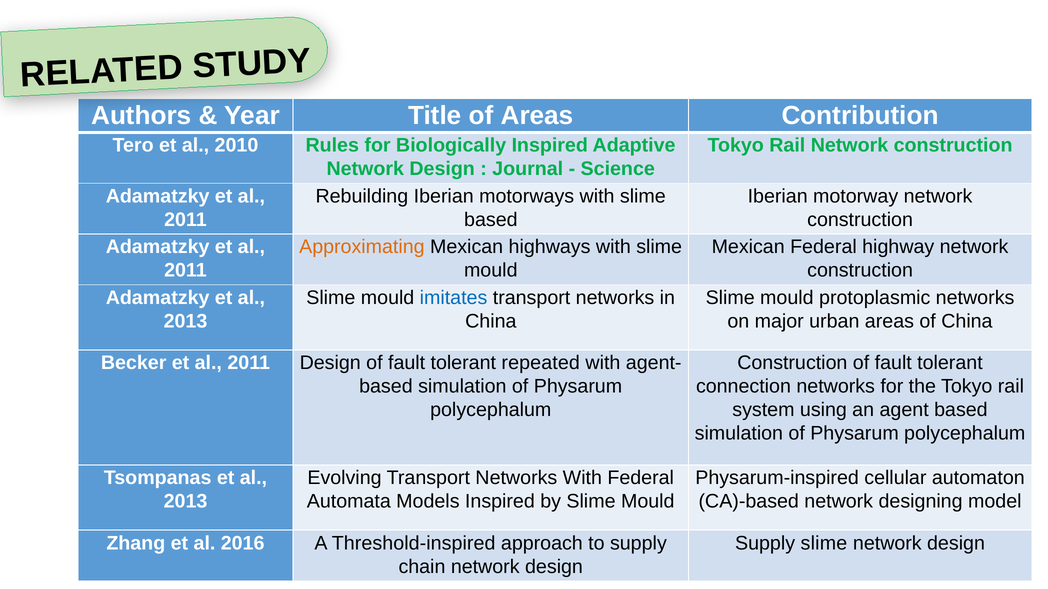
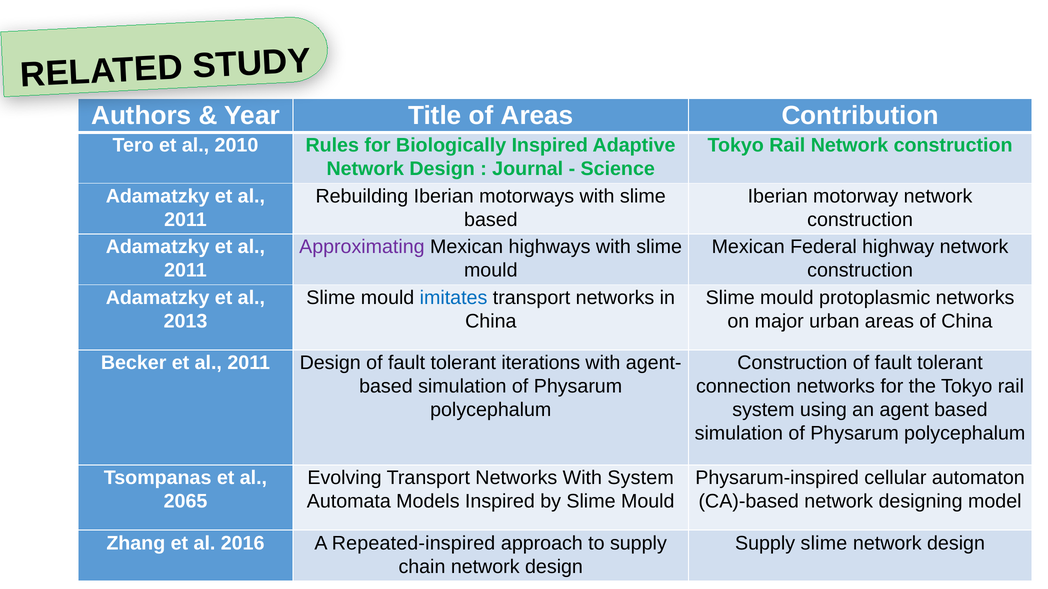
Approximating colour: orange -> purple
repeated: repeated -> iterations
With Federal: Federal -> System
2013 at (186, 502): 2013 -> 2065
Threshold-inspired: Threshold-inspired -> Repeated-inspired
